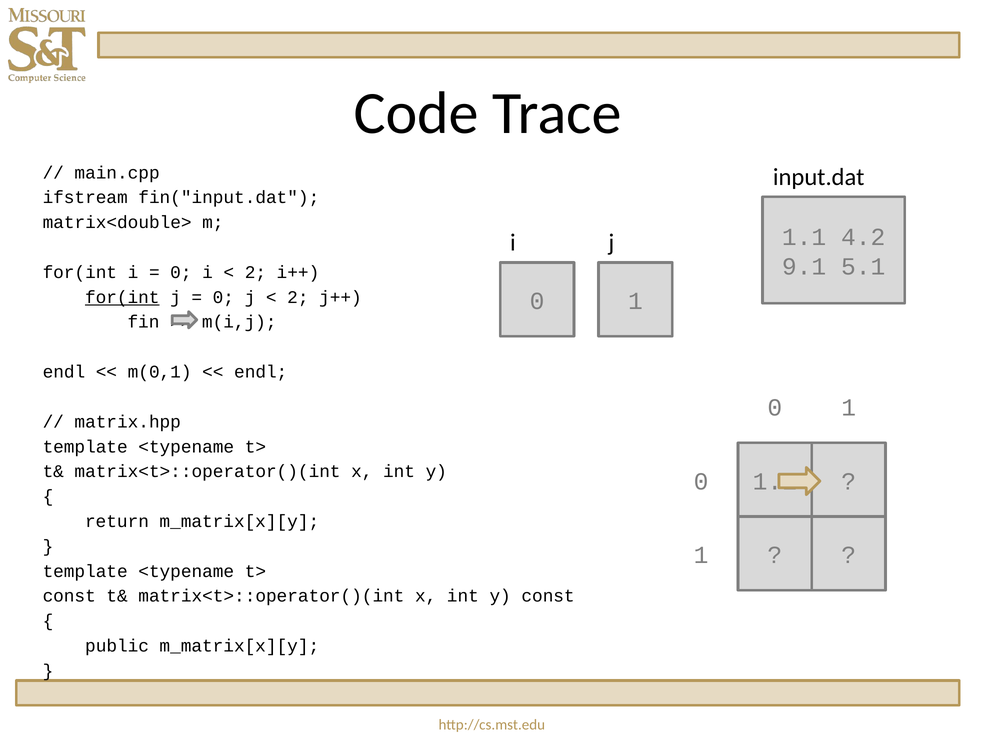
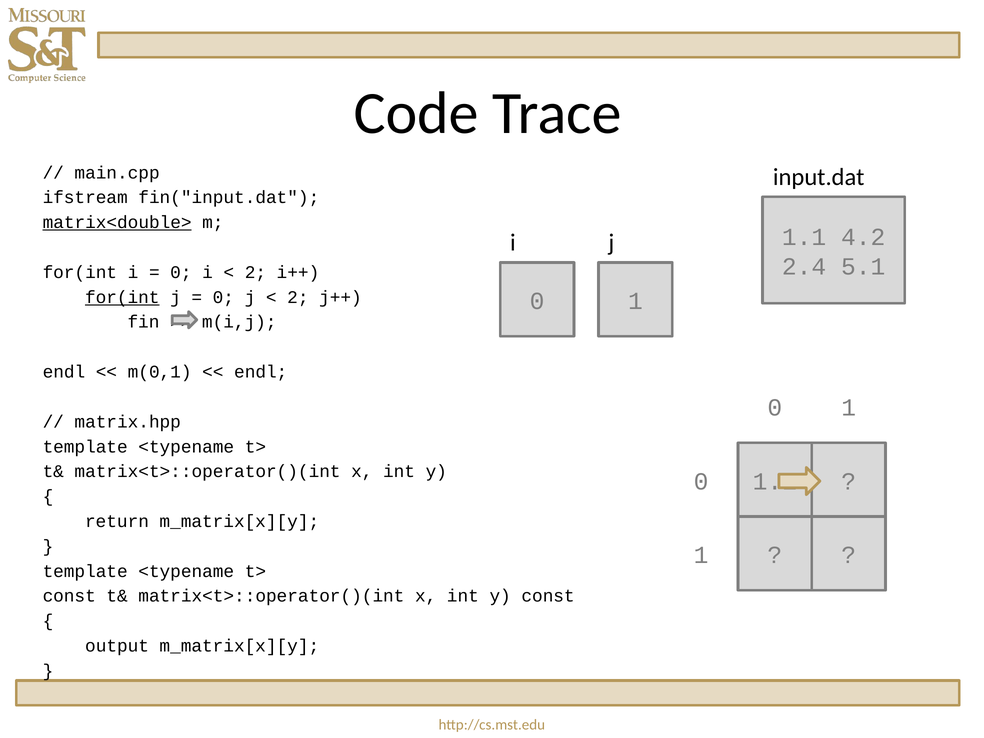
matrix<double> underline: none -> present
9.1: 9.1 -> 2.4
public: public -> output
